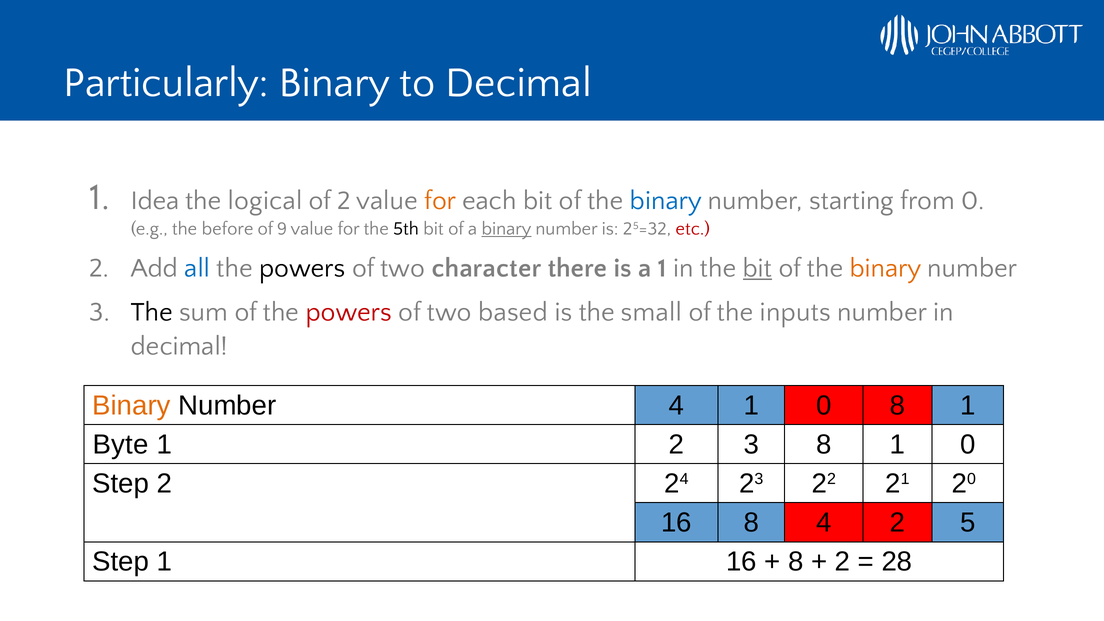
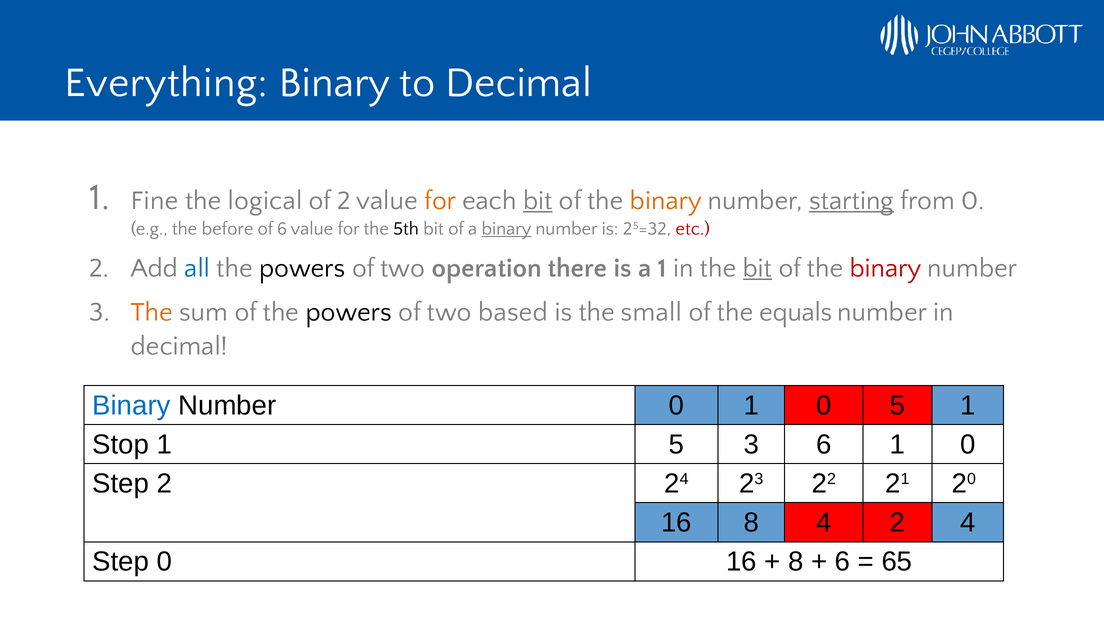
Particularly: Particularly -> Everything
Idea: Idea -> Fine
bit at (538, 200) underline: none -> present
binary at (666, 200) colour: blue -> orange
starting underline: none -> present
of 9: 9 -> 6
character: character -> operation
binary at (886, 268) colour: orange -> red
The at (152, 312) colour: black -> orange
powers at (349, 312) colour: red -> black
inputs: inputs -> equals
Binary at (131, 405) colour: orange -> blue
Number 4: 4 -> 0
0 8: 8 -> 5
Byte: Byte -> Stop
1 2: 2 -> 5
3 8: 8 -> 6
2 5: 5 -> 4
Step 1: 1 -> 0
2 at (843, 562): 2 -> 6
28: 28 -> 65
